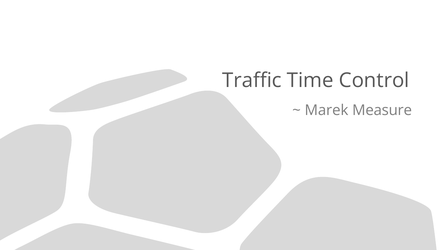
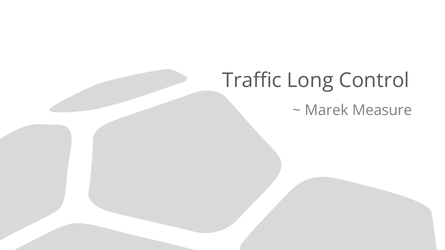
Time: Time -> Long
